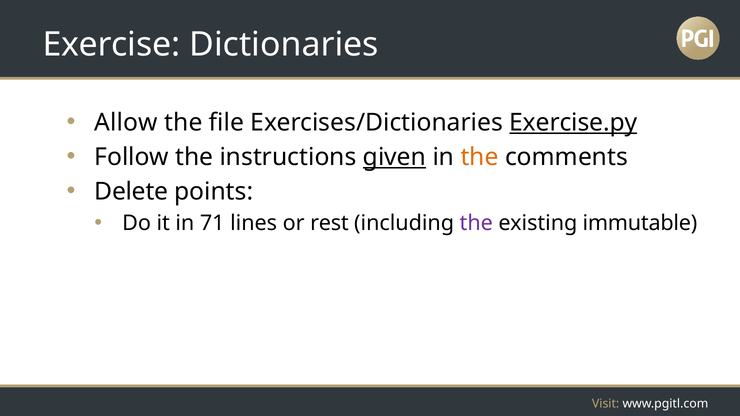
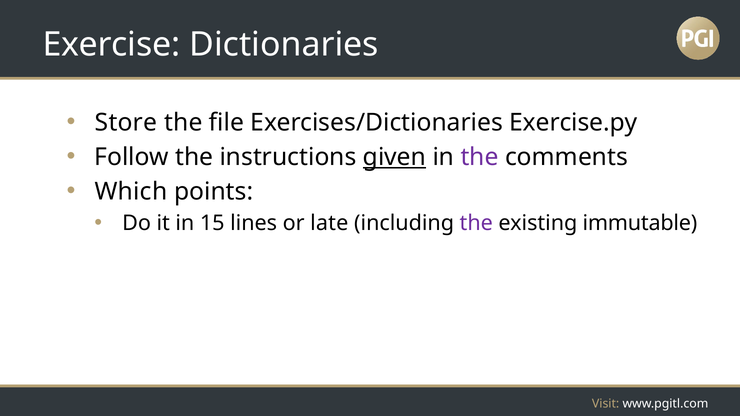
Allow: Allow -> Store
Exercise.py underline: present -> none
the at (480, 157) colour: orange -> purple
Delete: Delete -> Which
71: 71 -> 15
rest: rest -> late
